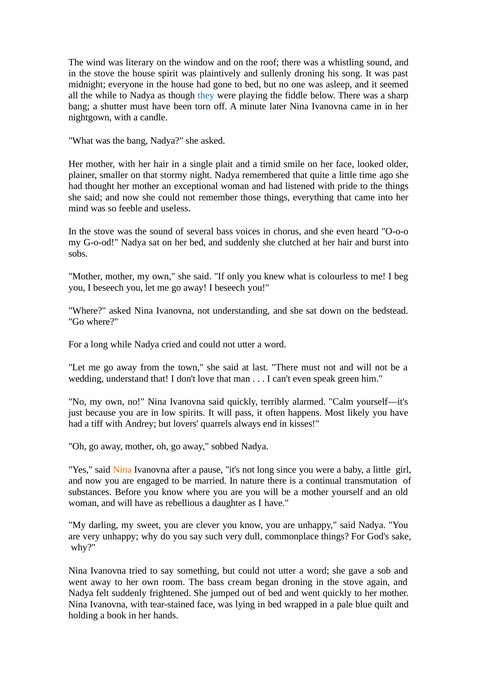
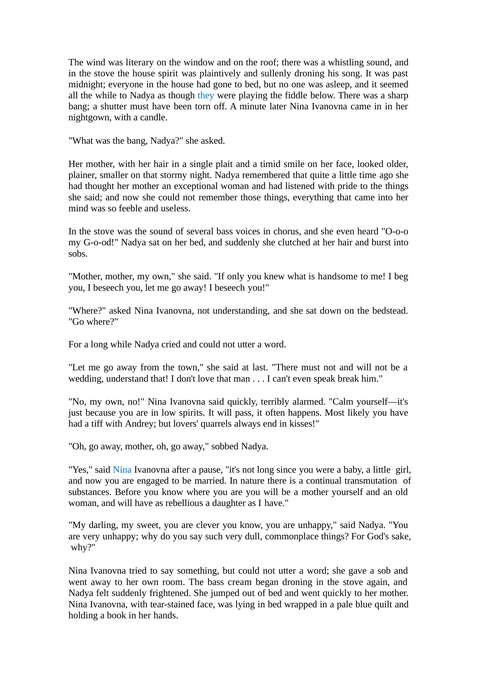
colourless: colourless -> handsome
green: green -> break
Nina at (122, 469) colour: orange -> blue
